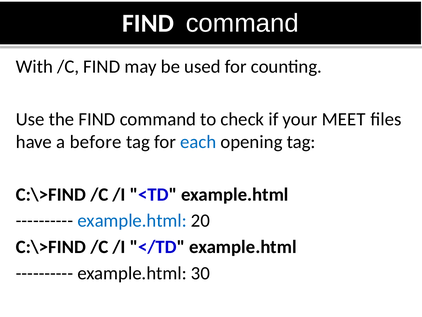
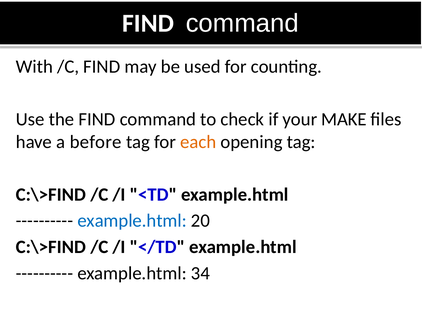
MEET: MEET -> MAKE
each colour: blue -> orange
30: 30 -> 34
